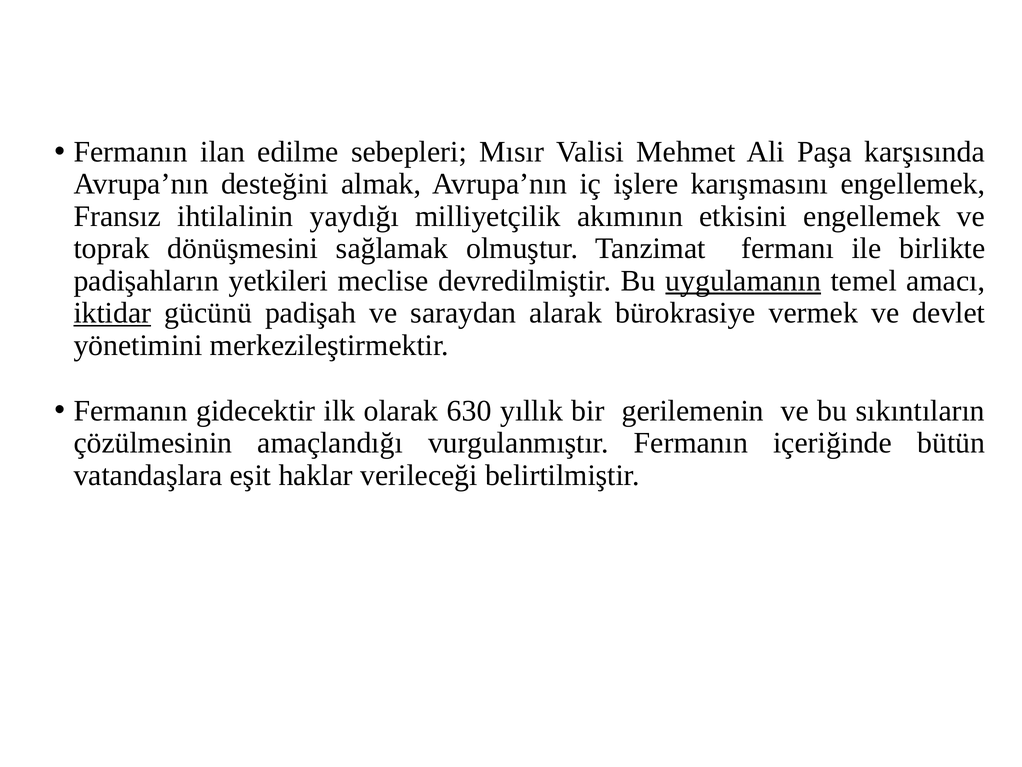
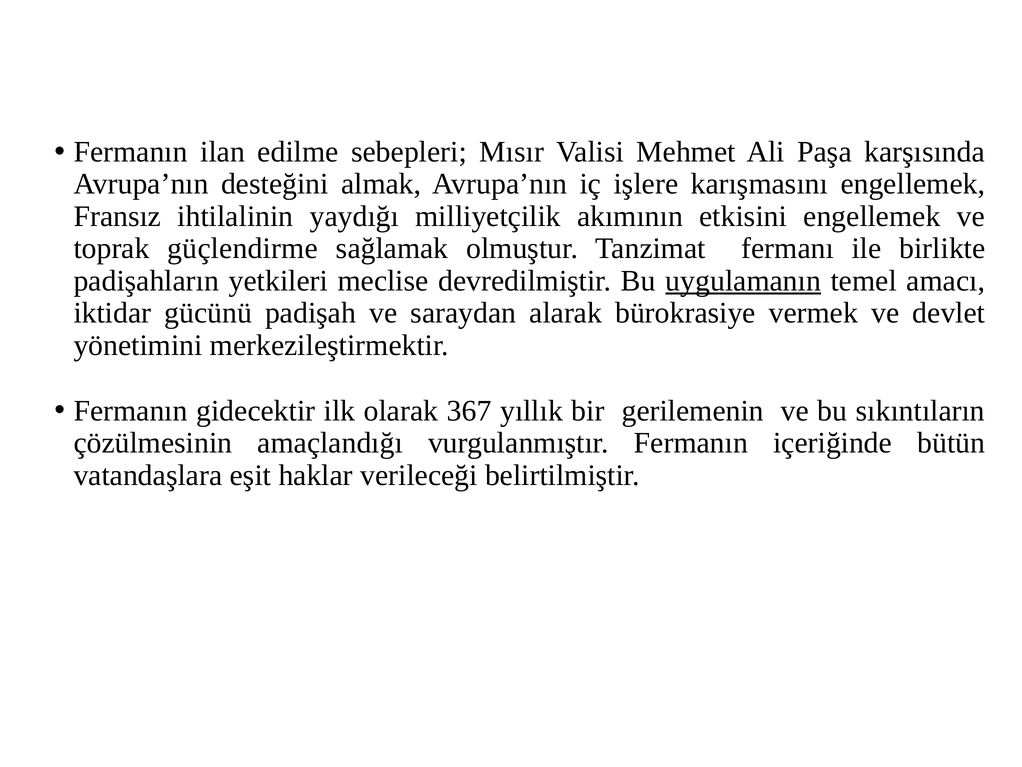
dönüşmesini: dönüşmesini -> güçlendirme
iktidar underline: present -> none
630: 630 -> 367
